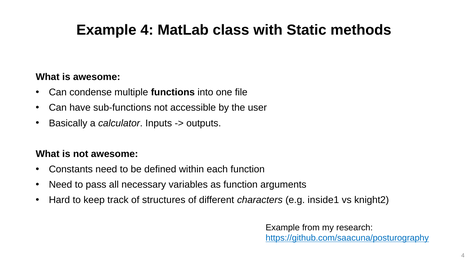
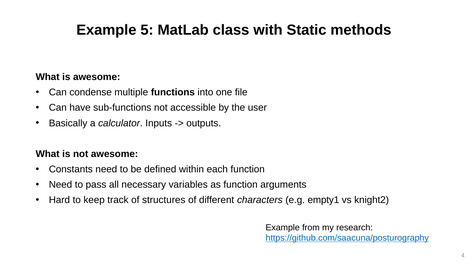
Example 4: 4 -> 5
inside1: inside1 -> empty1
